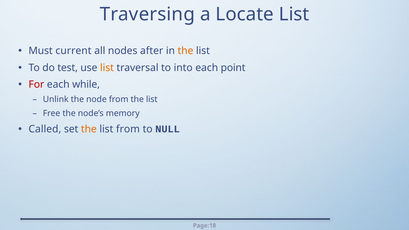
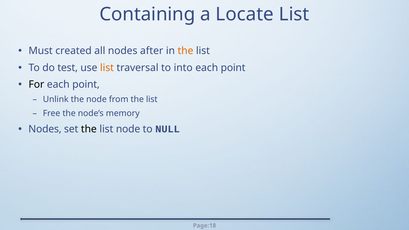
Traversing: Traversing -> Containing
current: current -> created
For colour: red -> black
while at (86, 84): while -> point
Called at (45, 129): Called -> Nodes
the at (89, 129) colour: orange -> black
list from: from -> node
